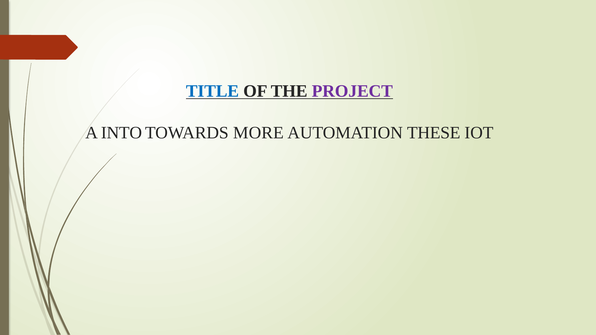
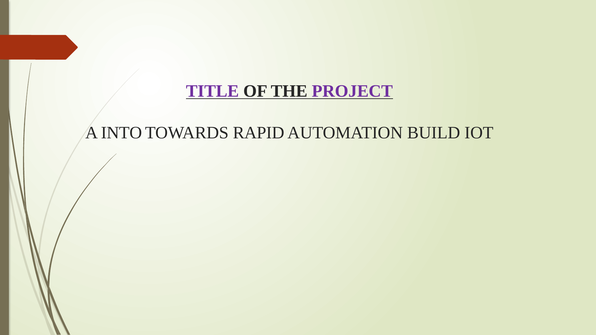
TITLE colour: blue -> purple
MORE: MORE -> RAPID
THESE: THESE -> BUILD
